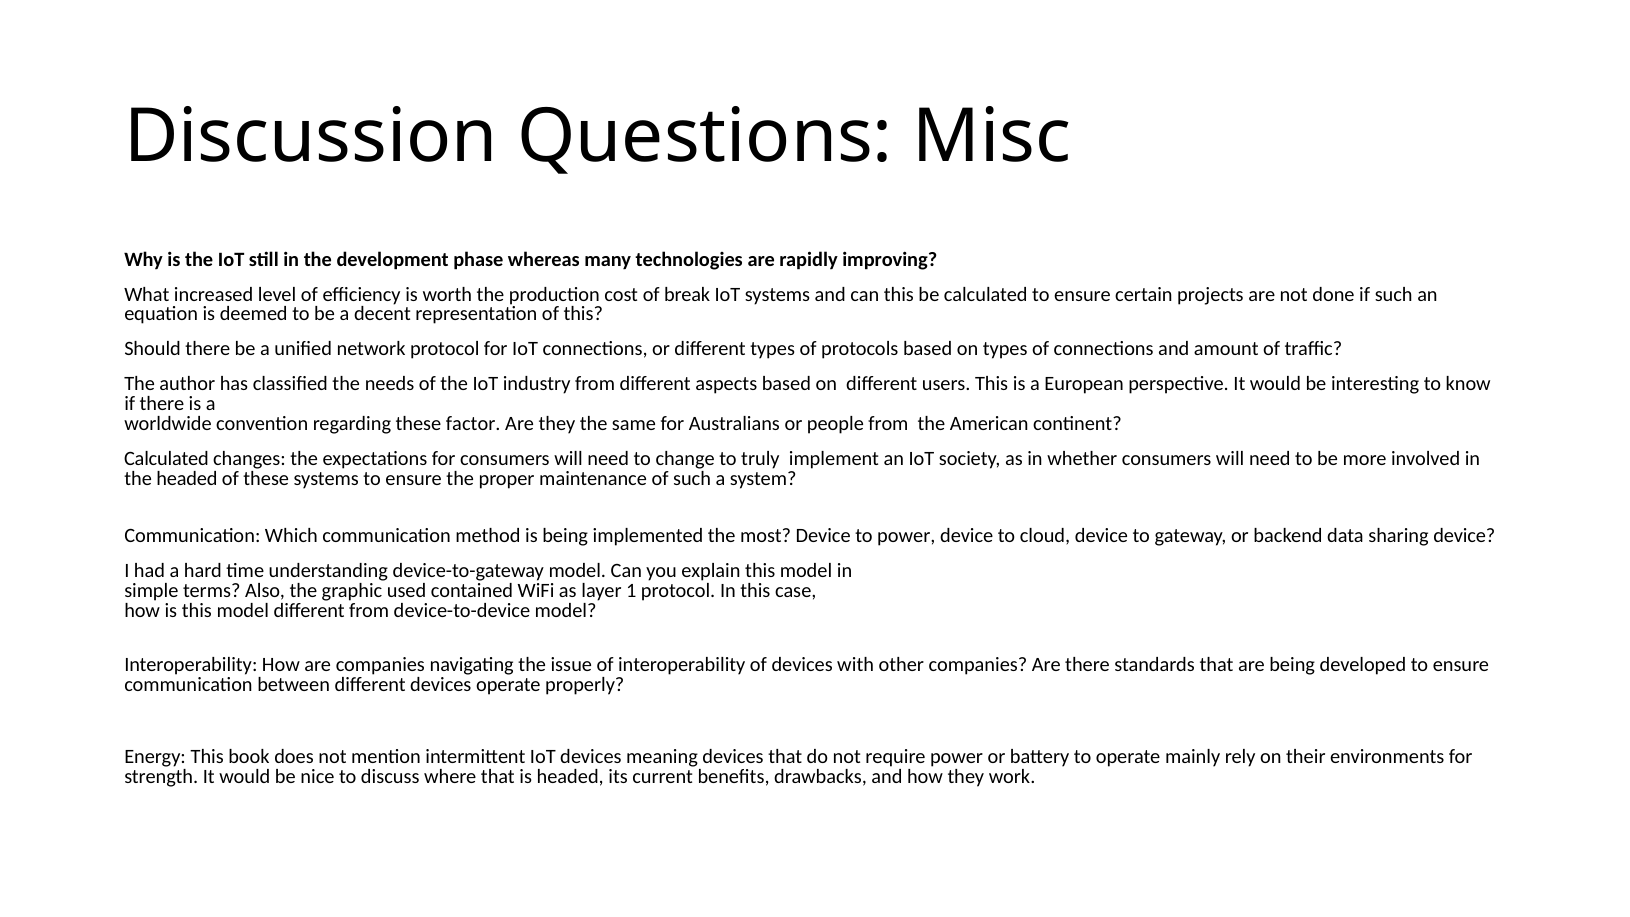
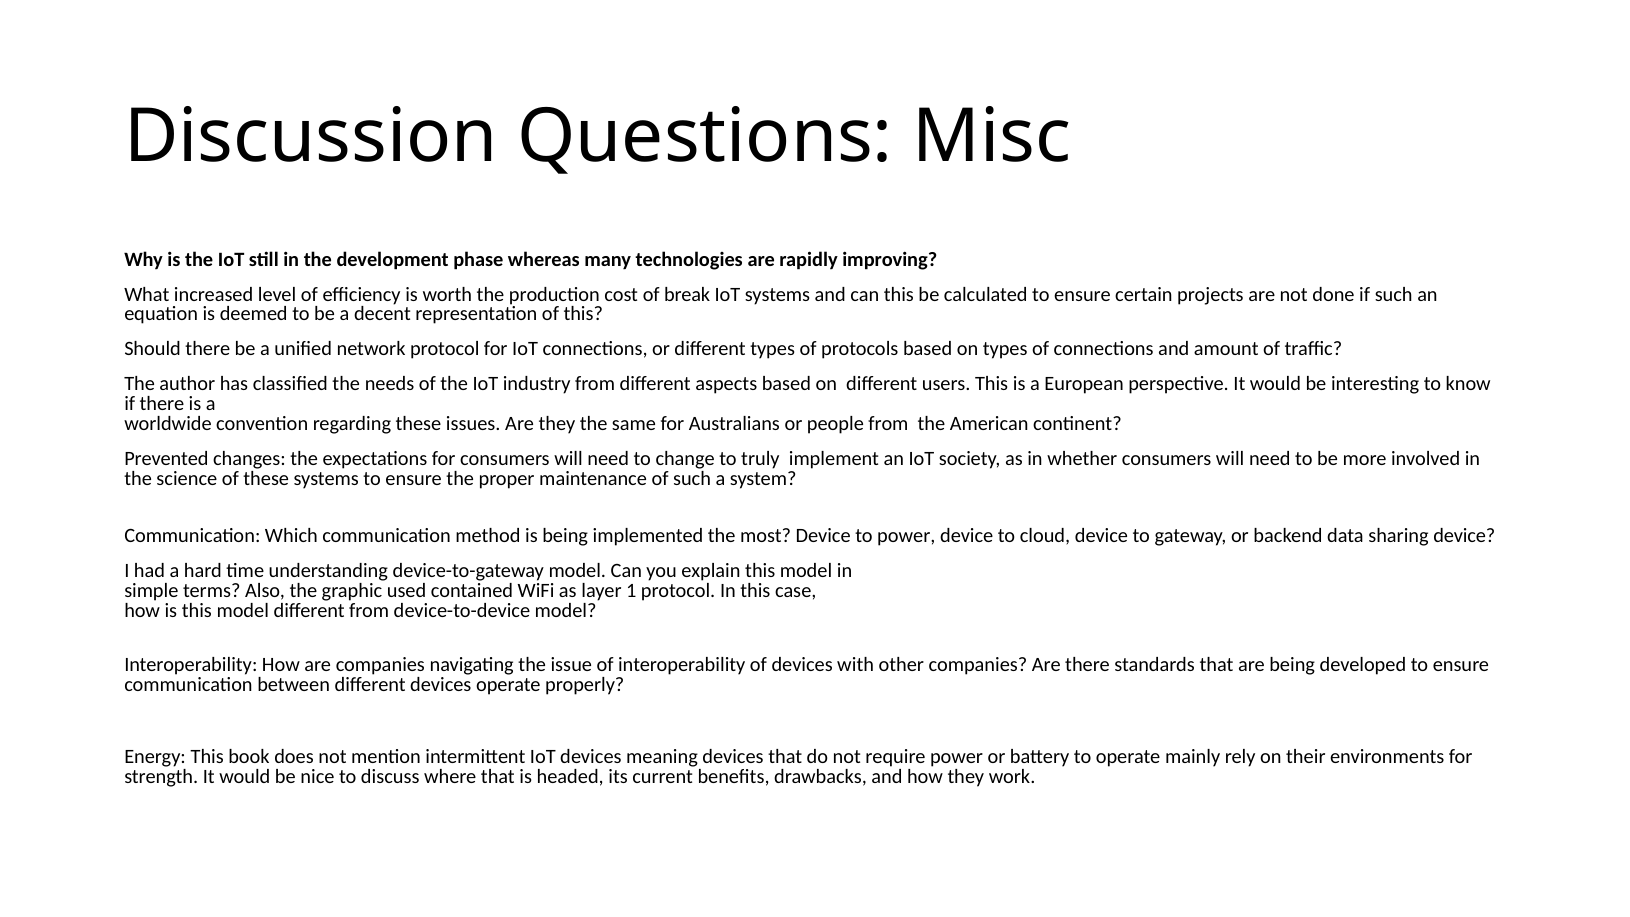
factor: factor -> issues
Calculated at (166, 459): Calculated -> Prevented
the headed: headed -> science
